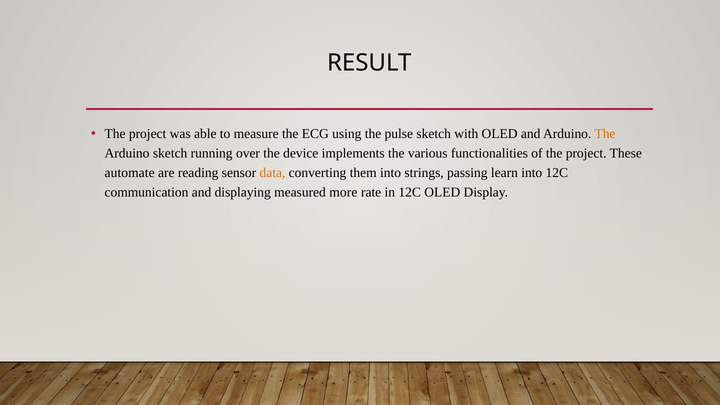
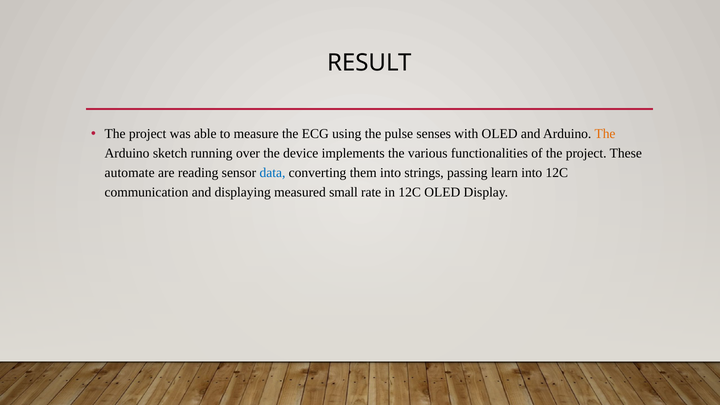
pulse sketch: sketch -> senses
data colour: orange -> blue
more: more -> small
